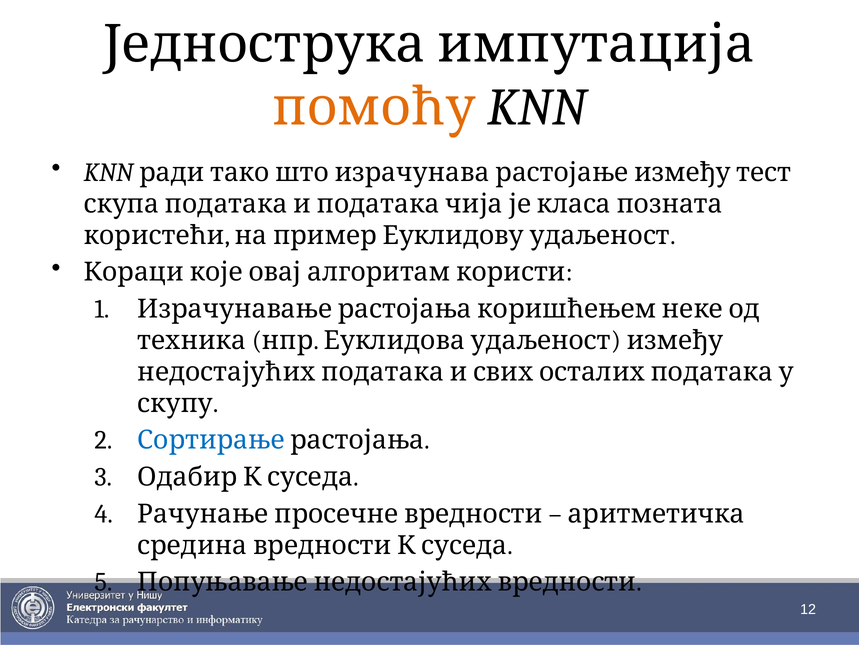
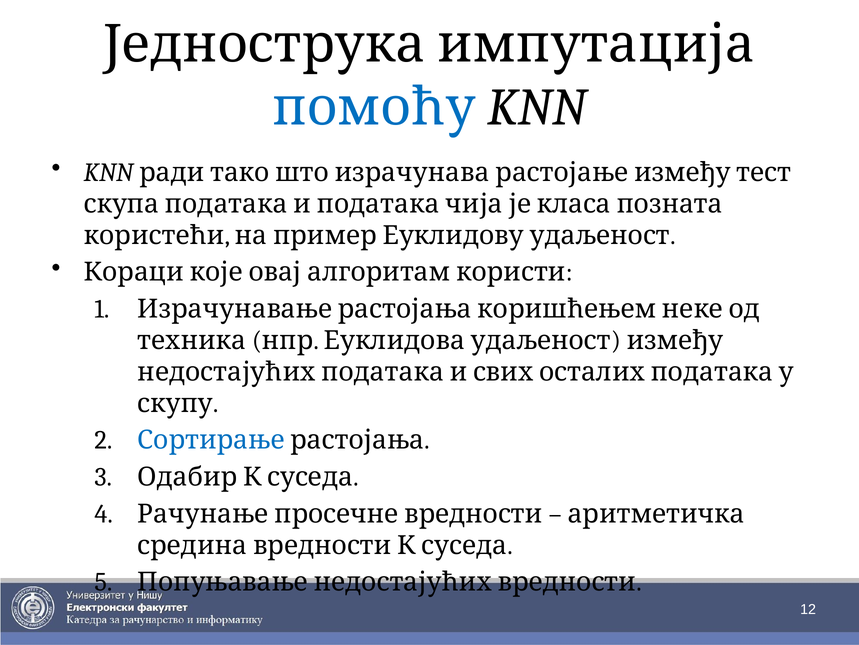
помоћу colour: orange -> blue
